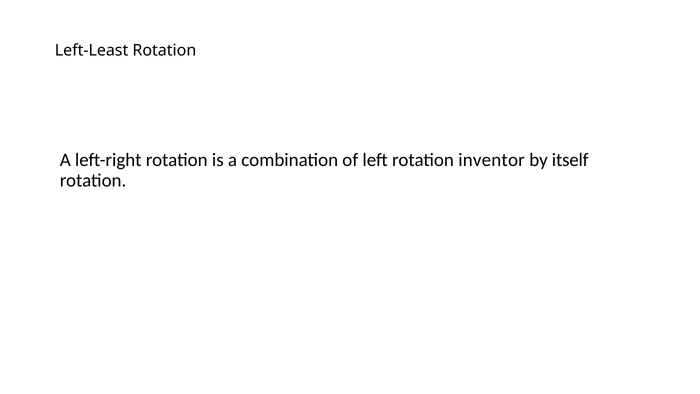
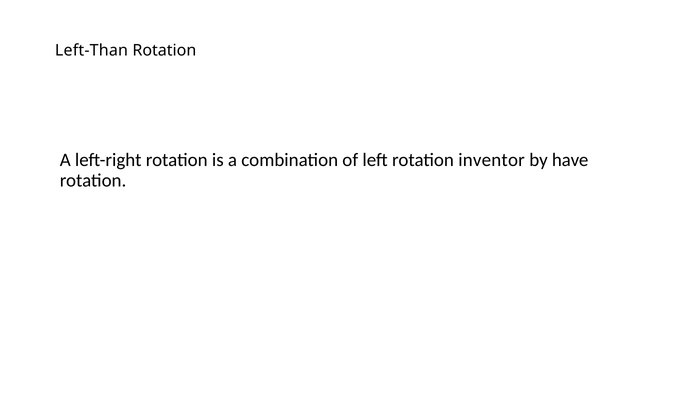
Left-Least: Left-Least -> Left-Than
itself: itself -> have
